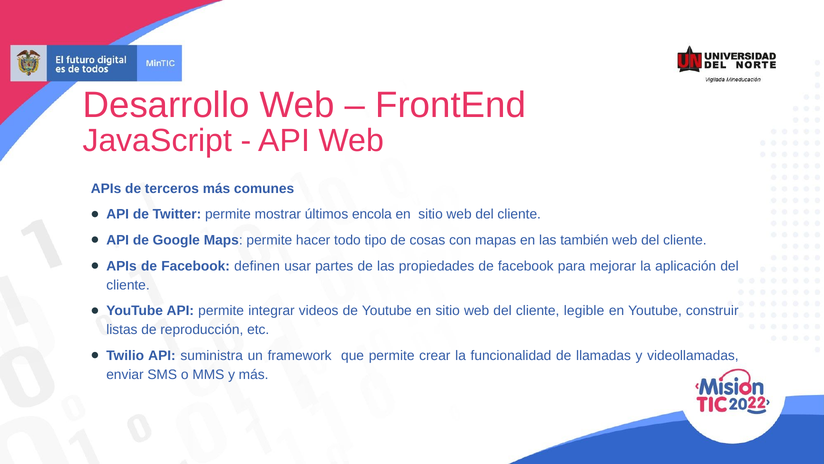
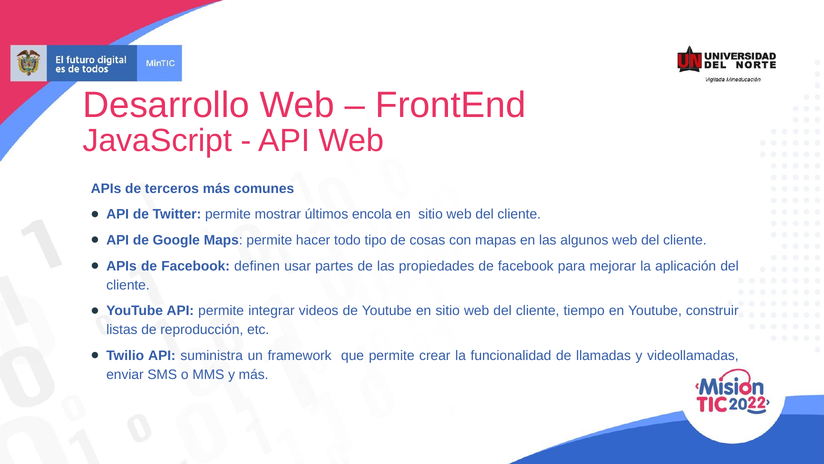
también: también -> algunos
legible: legible -> tiempo
